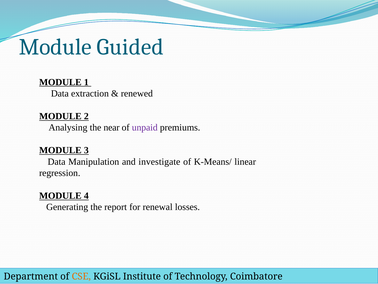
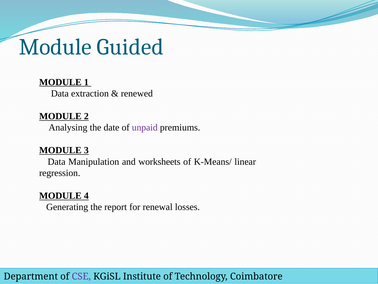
near: near -> date
investigate: investigate -> worksheets
CSE colour: orange -> purple
